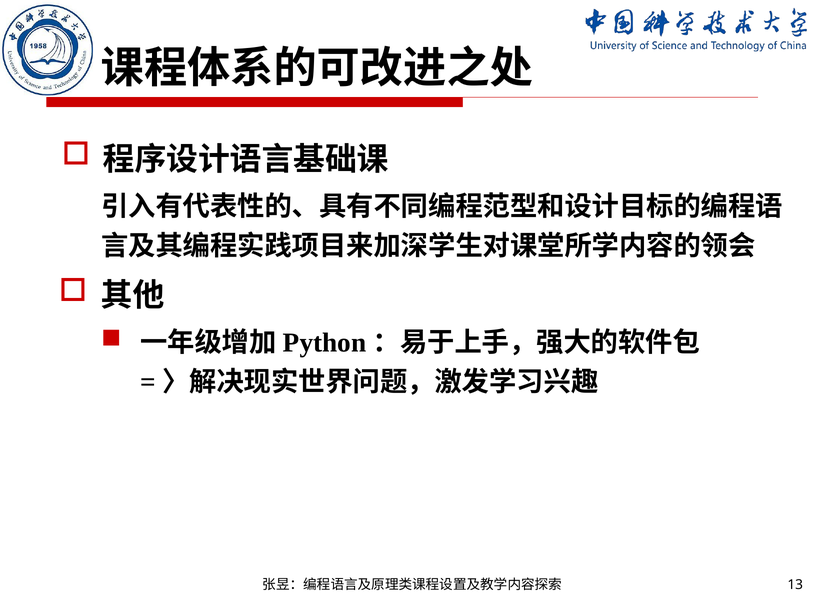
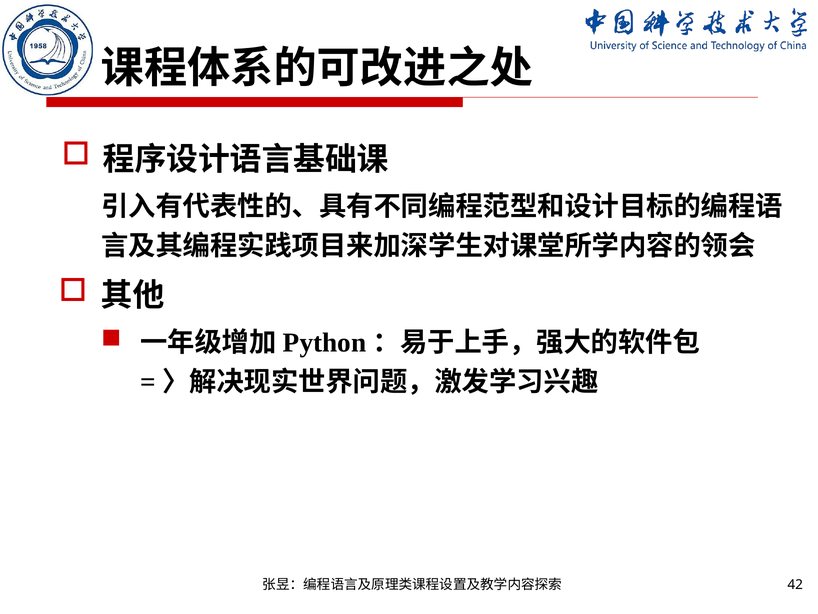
13: 13 -> 42
